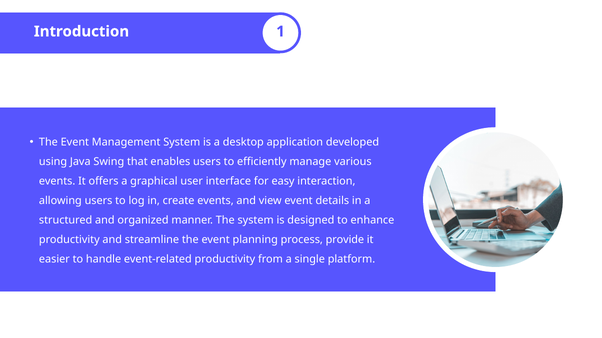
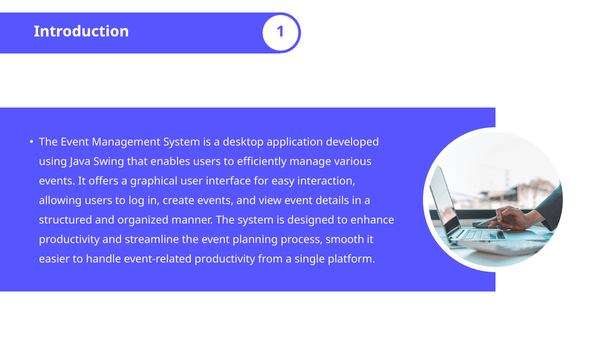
provide: provide -> smooth
